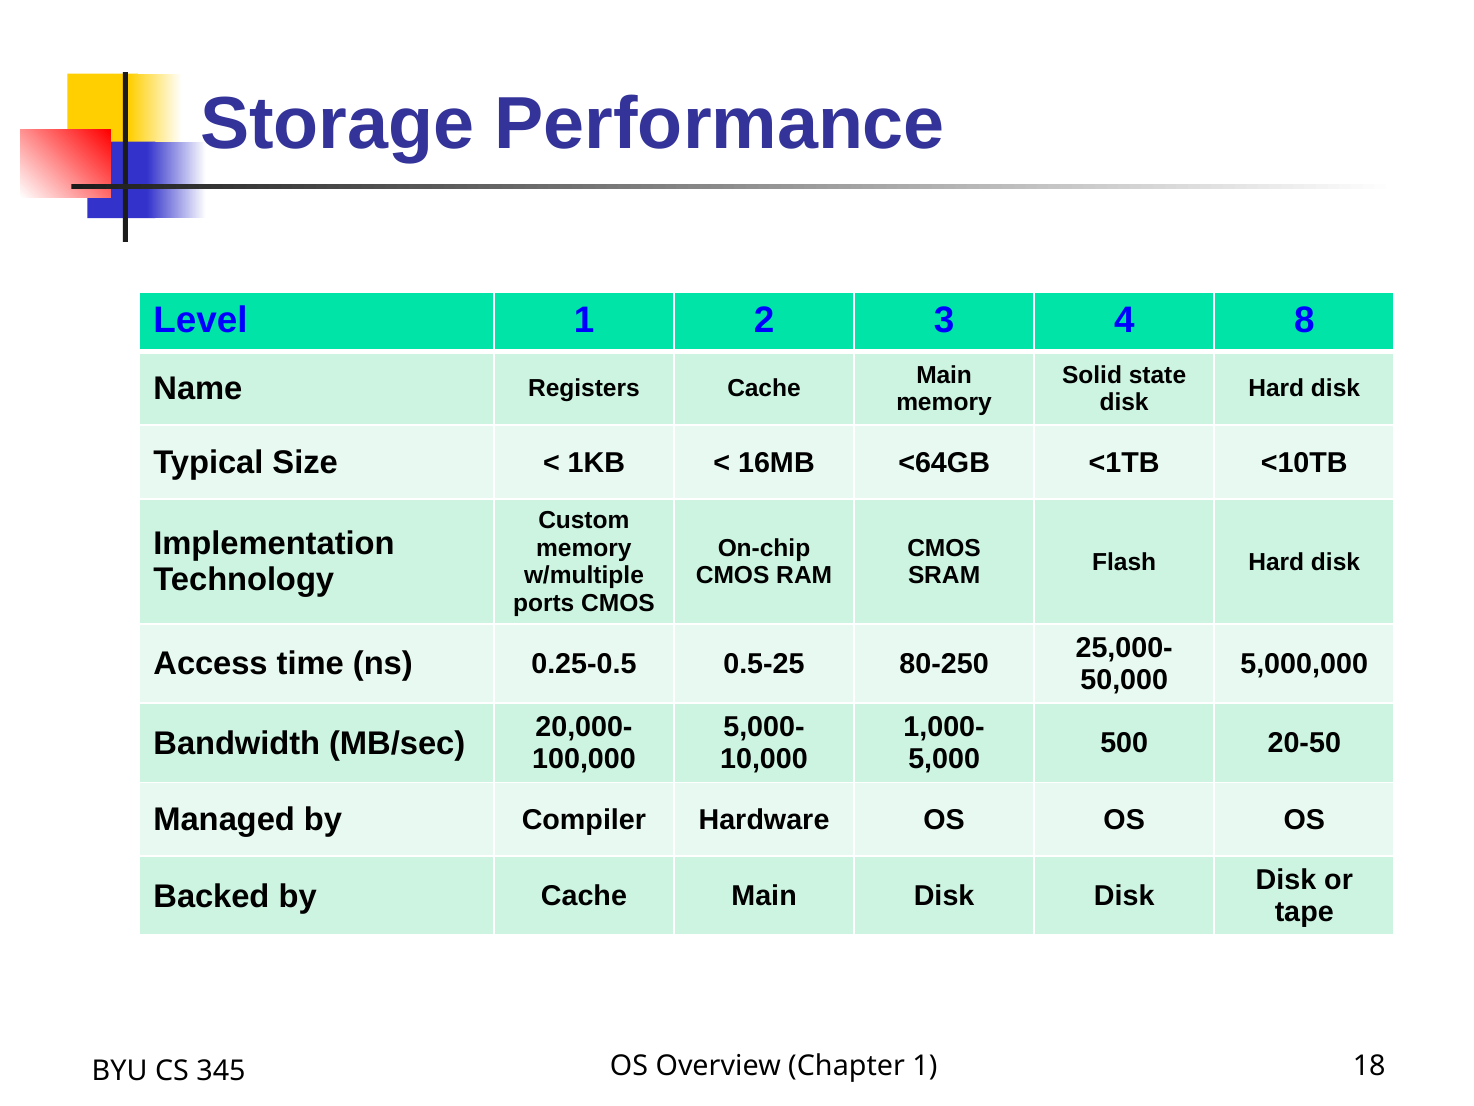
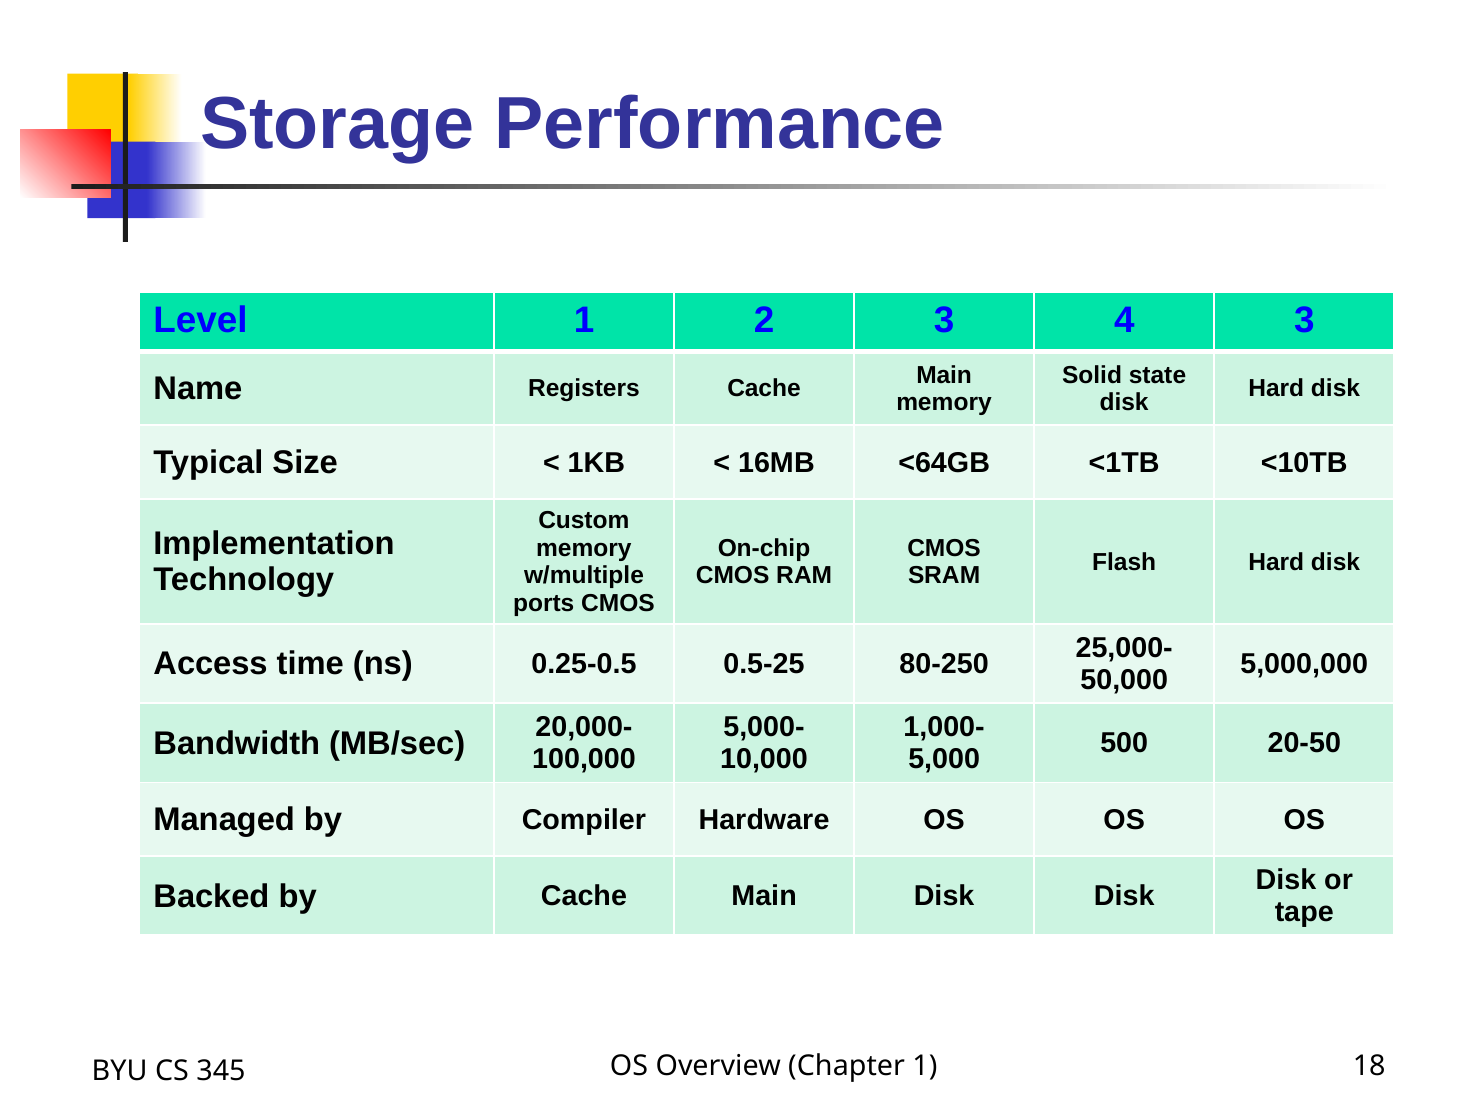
4 8: 8 -> 3
